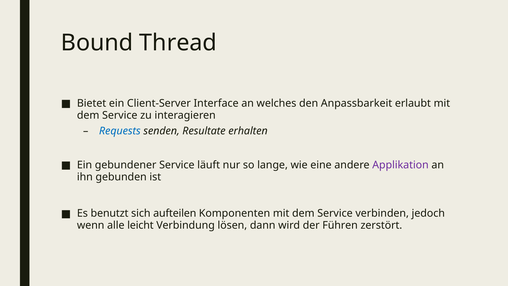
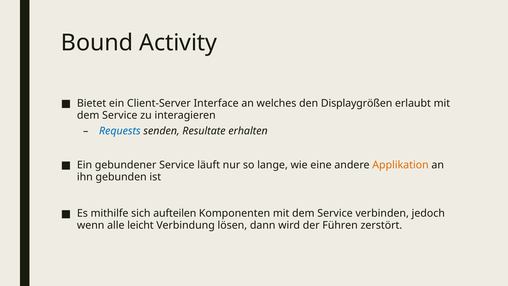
Thread: Thread -> Activity
Anpassbarkeit: Anpassbarkeit -> Displaygrößen
Applikation colour: purple -> orange
benutzt: benutzt -> mithilfe
